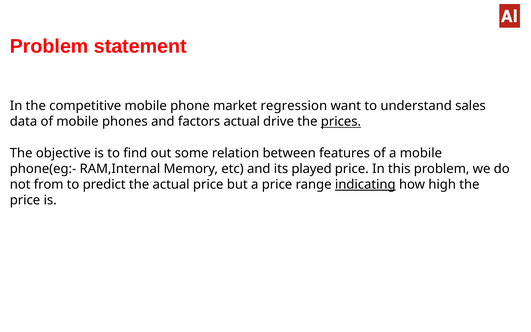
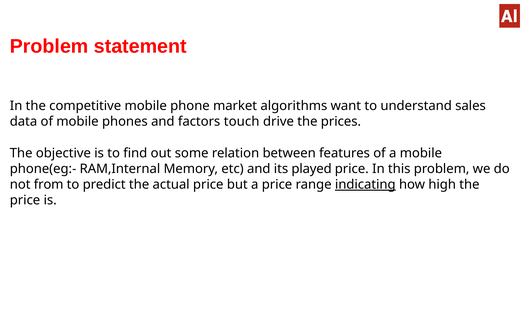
regression: regression -> algorithms
factors actual: actual -> touch
prices underline: present -> none
